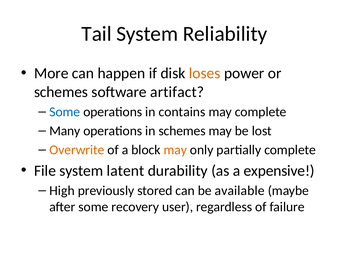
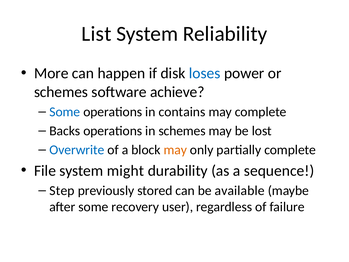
Tail: Tail -> List
loses colour: orange -> blue
artifact: artifact -> achieve
Many: Many -> Backs
Overwrite colour: orange -> blue
latent: latent -> might
expensive: expensive -> sequence
High: High -> Step
